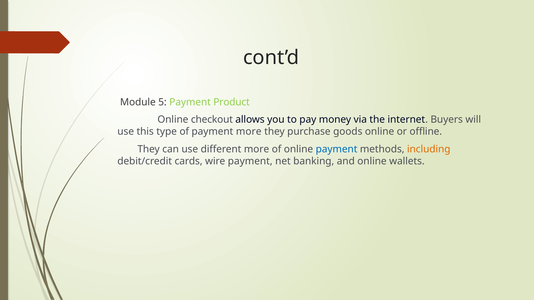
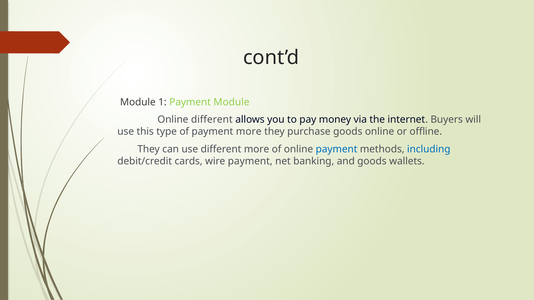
5: 5 -> 1
Payment Product: Product -> Module
Online checkout: checkout -> different
including colour: orange -> blue
and online: online -> goods
